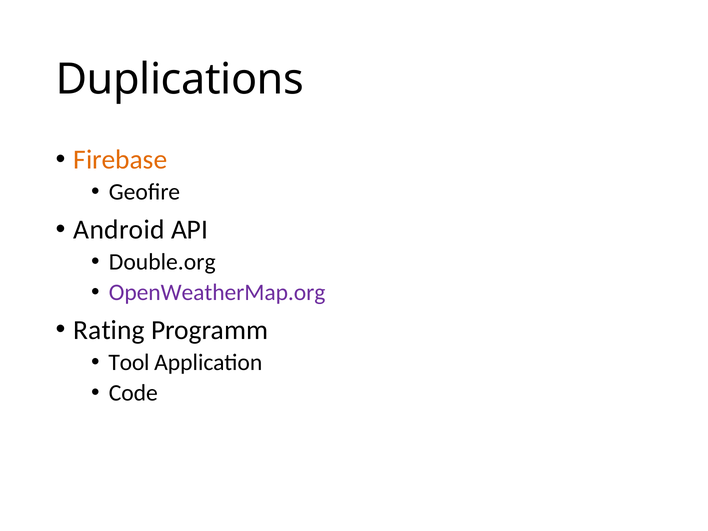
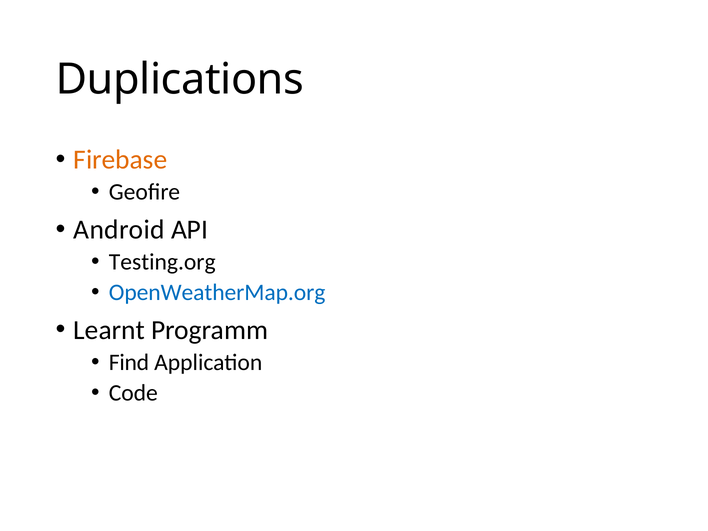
Double.org: Double.org -> Testing.org
OpenWeatherMap.org colour: purple -> blue
Rating: Rating -> Learnt
Tool: Tool -> Find
